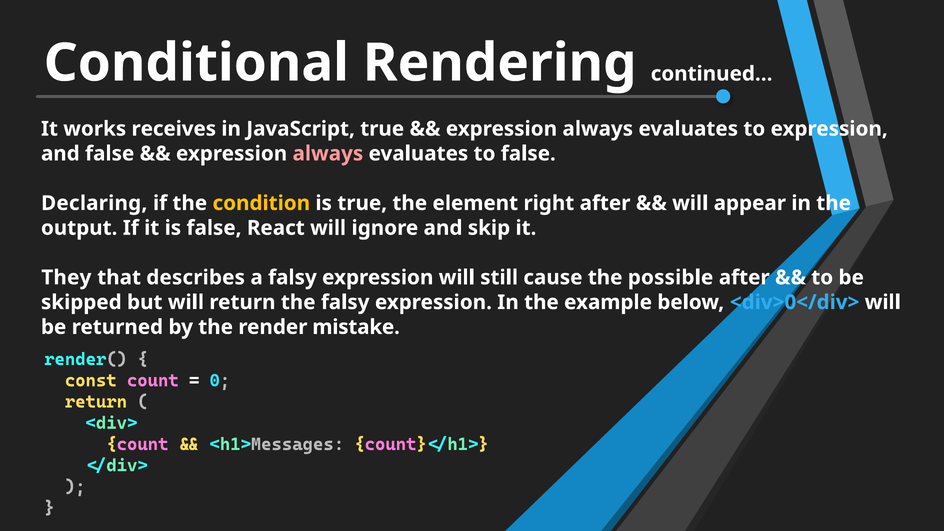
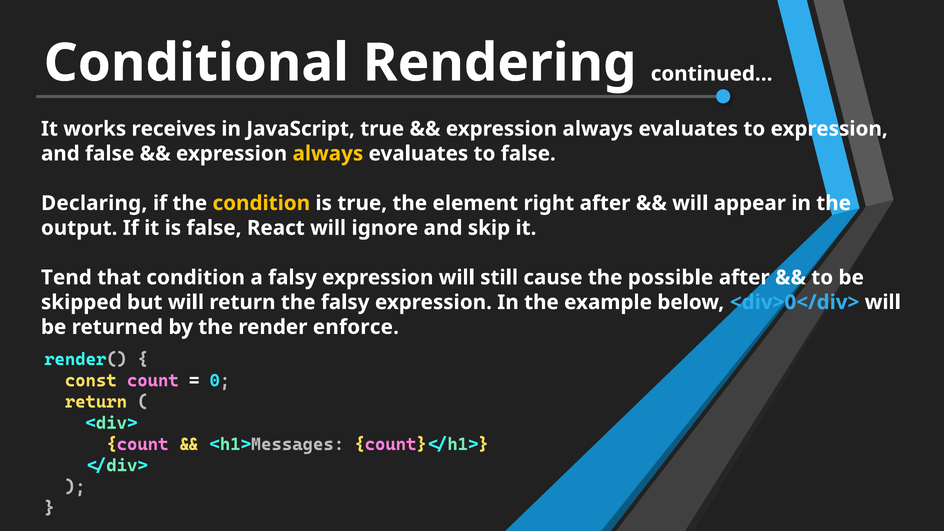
always at (328, 154) colour: pink -> yellow
They: They -> Tend
that describes: describes -> condition
mistake: mistake -> enforce
